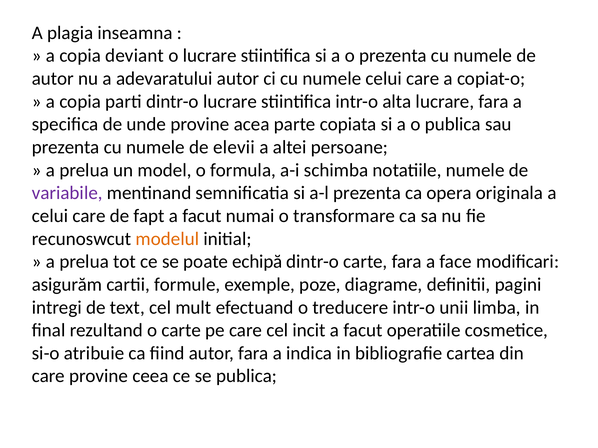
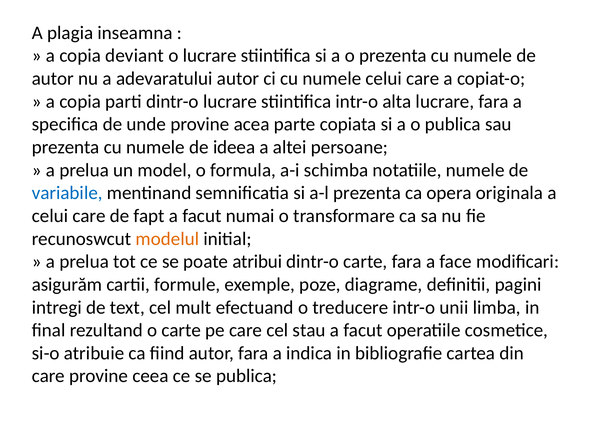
elevii: elevii -> ideea
variabile colour: purple -> blue
echipă: echipă -> atribui
incit: incit -> stau
